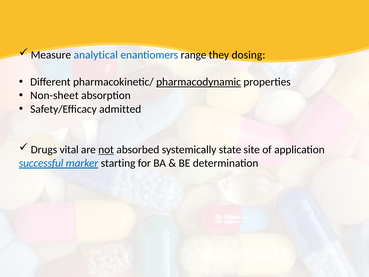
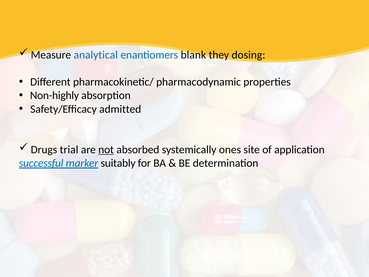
range: range -> blank
pharmacodynamic underline: present -> none
Non-sheet: Non-sheet -> Non-highly
vital: vital -> trial
state: state -> ones
starting: starting -> suitably
